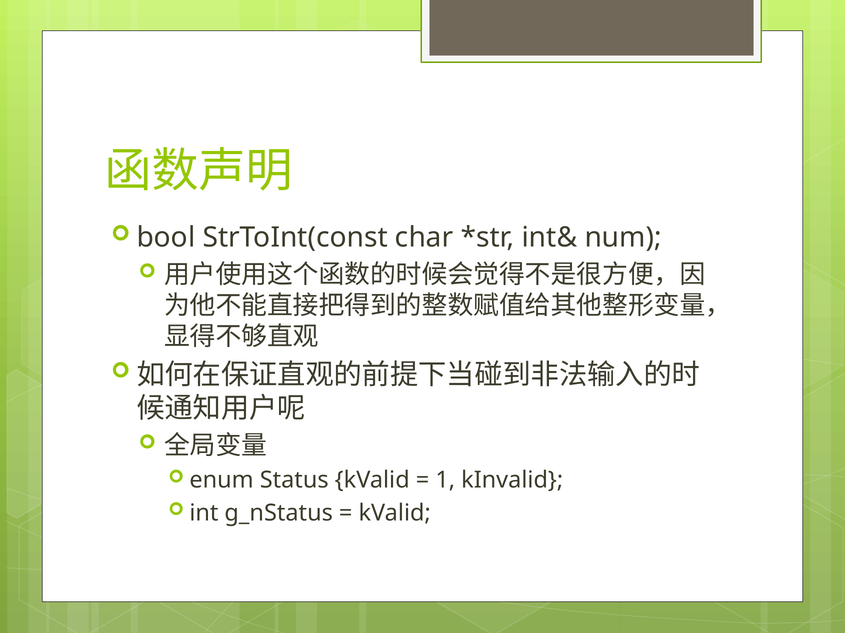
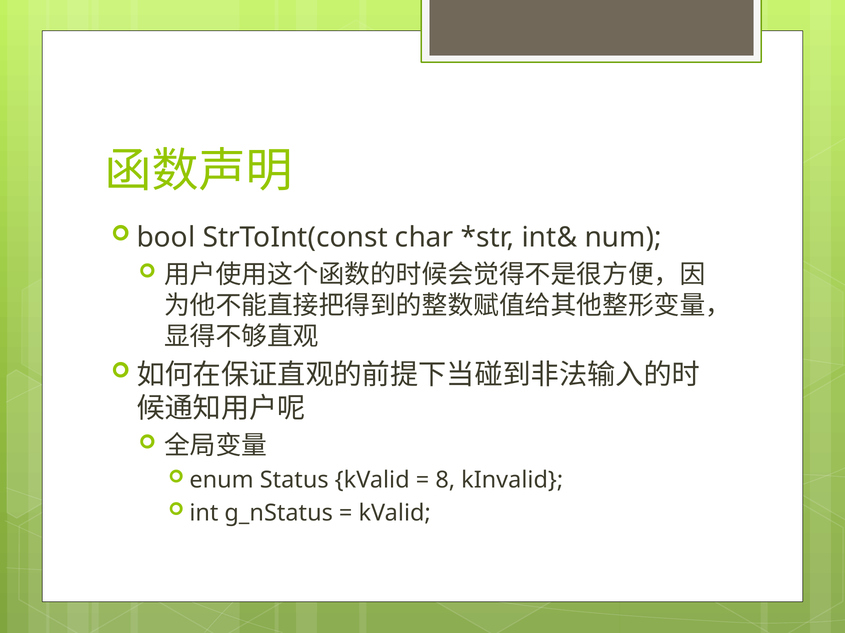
1: 1 -> 8
